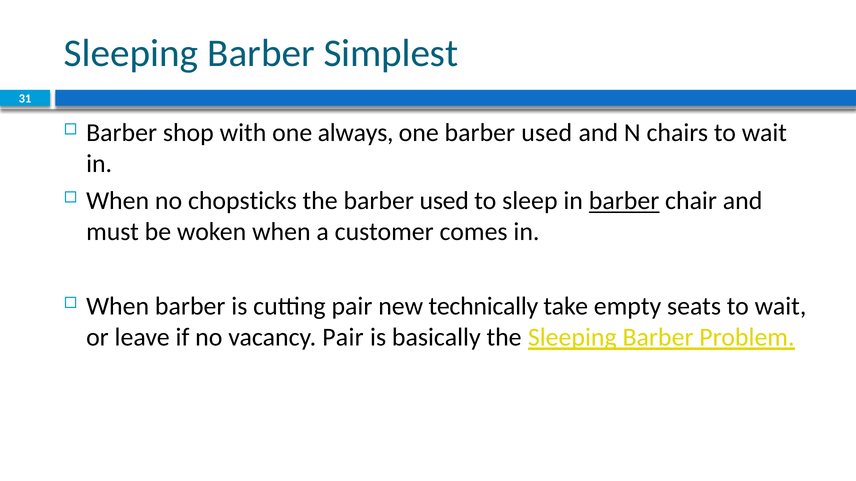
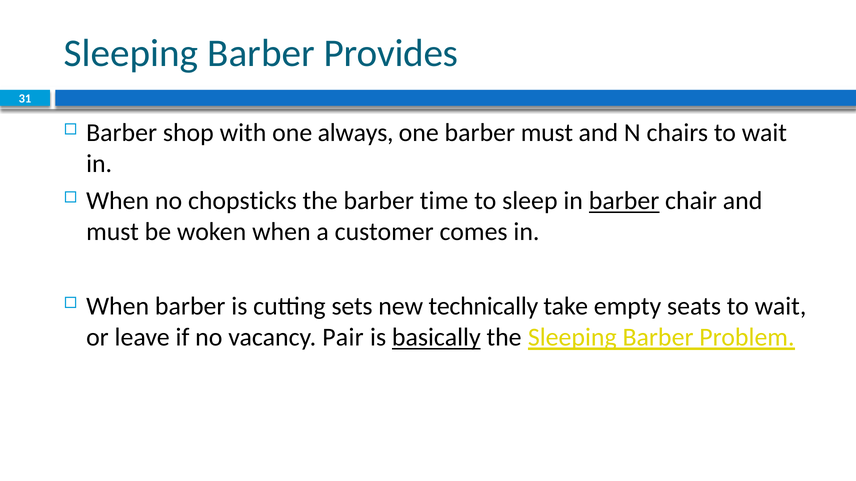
Simplest: Simplest -> Provides
one barber used: used -> must
the barber used: used -> time
cutting pair: pair -> sets
basically underline: none -> present
